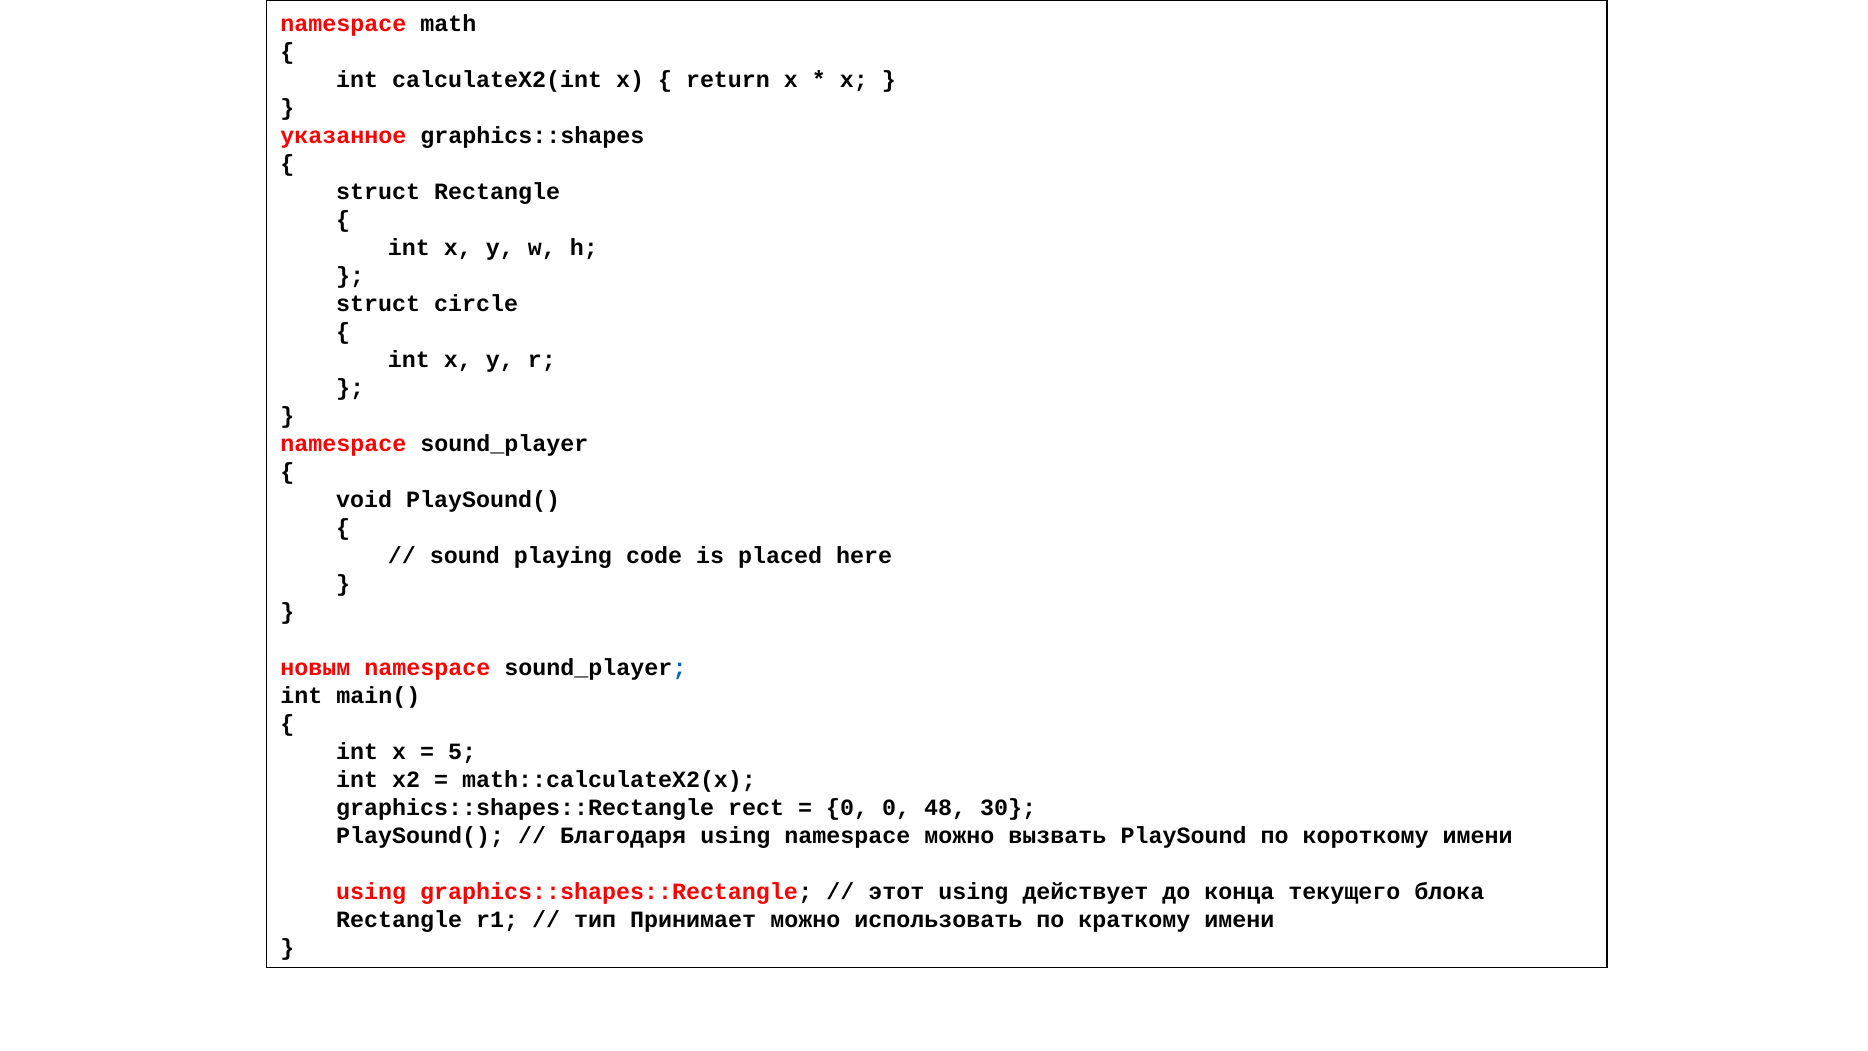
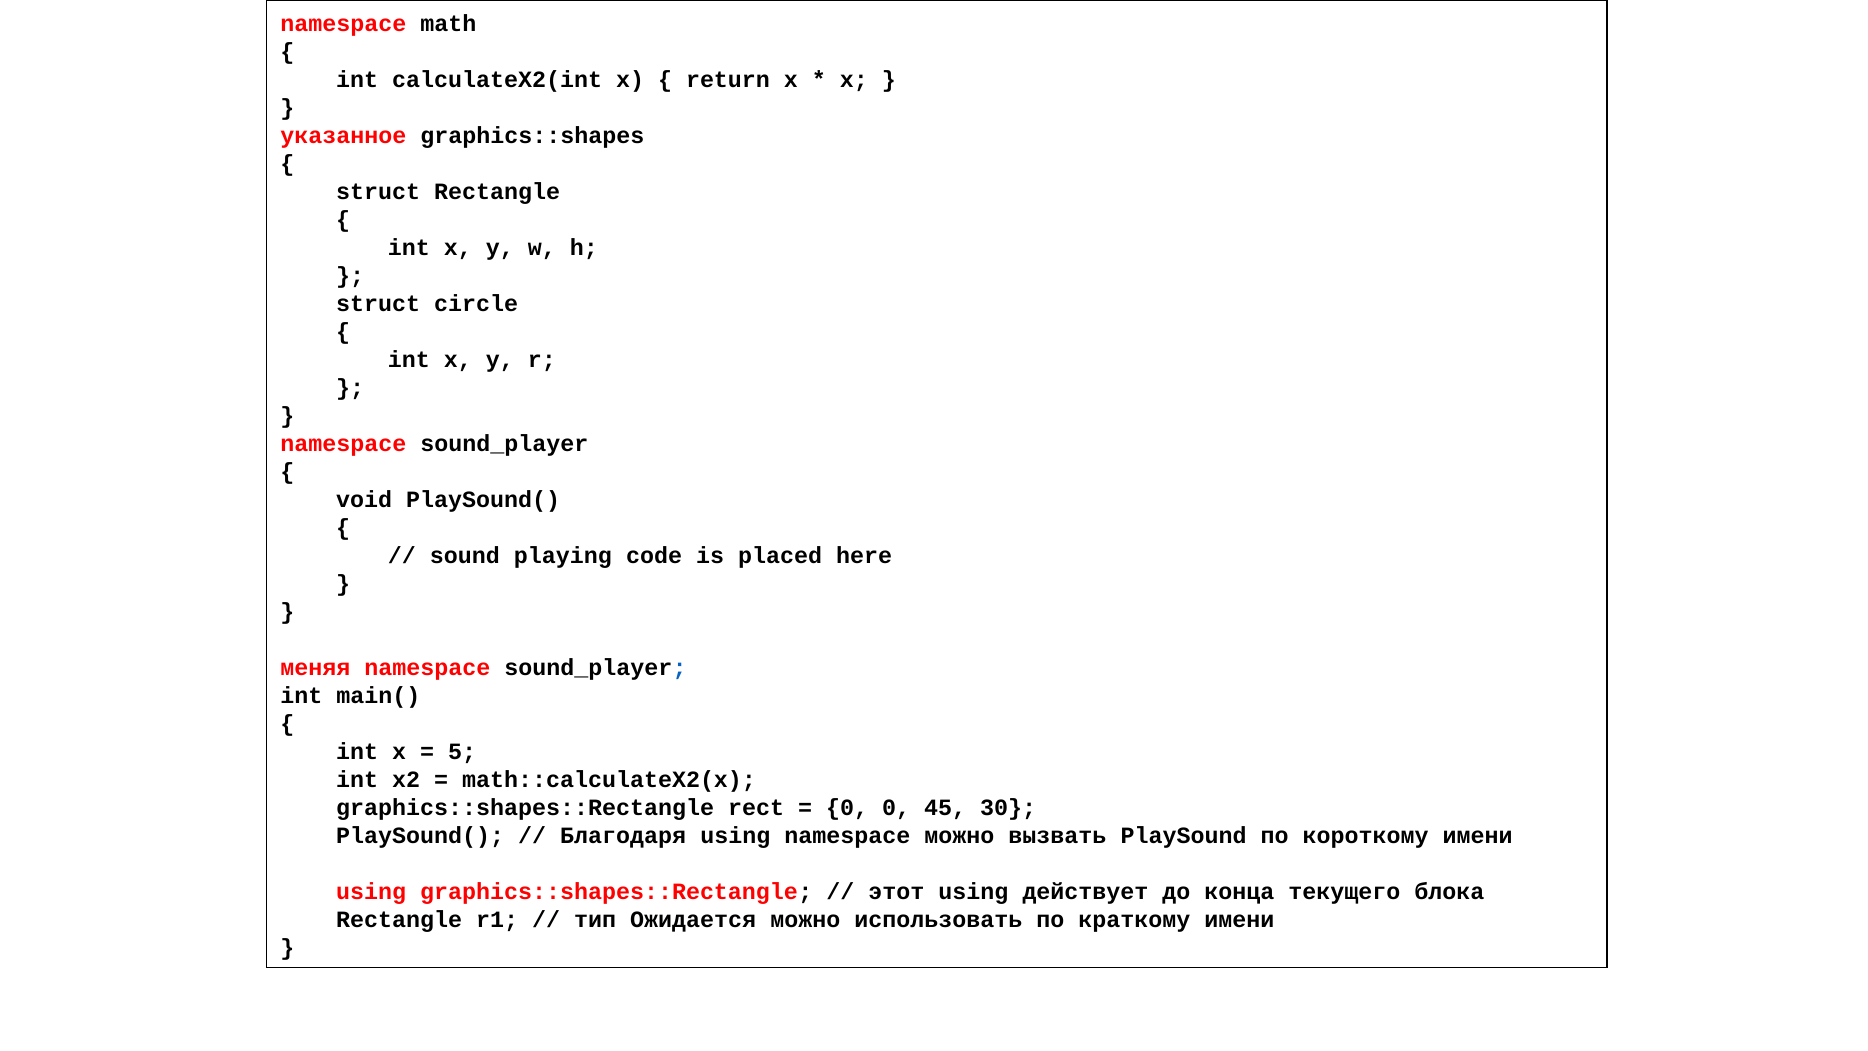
новым: новым -> меняя
48: 48 -> 45
Принимает: Принимает -> Ожидается
